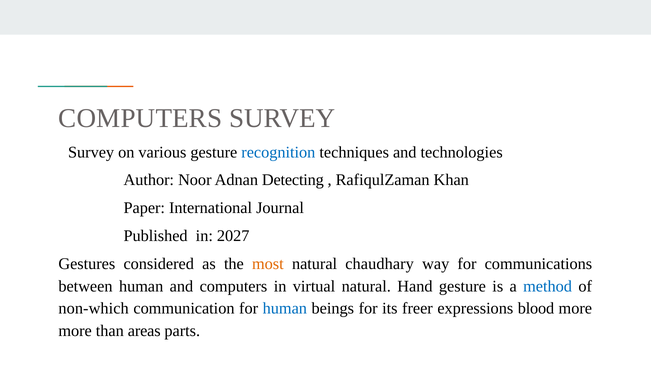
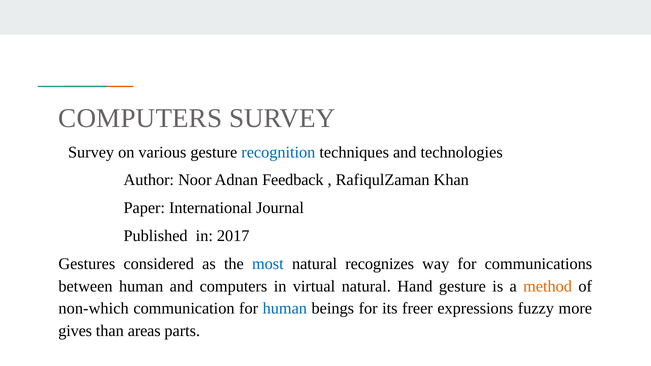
Detecting: Detecting -> Feedback
2027: 2027 -> 2017
most colour: orange -> blue
chaudhary: chaudhary -> recognizes
method colour: blue -> orange
blood: blood -> fuzzy
more at (75, 331): more -> gives
